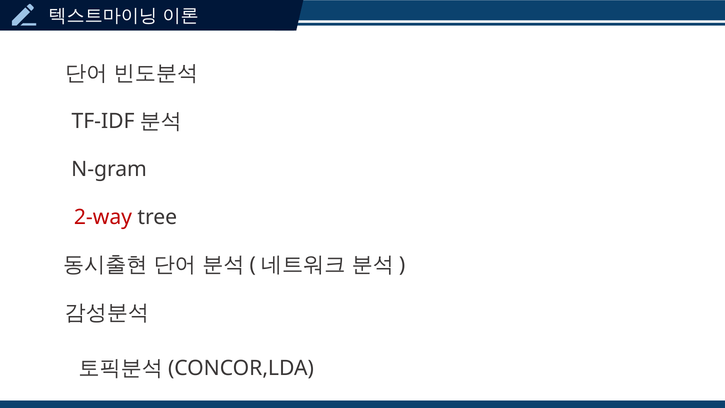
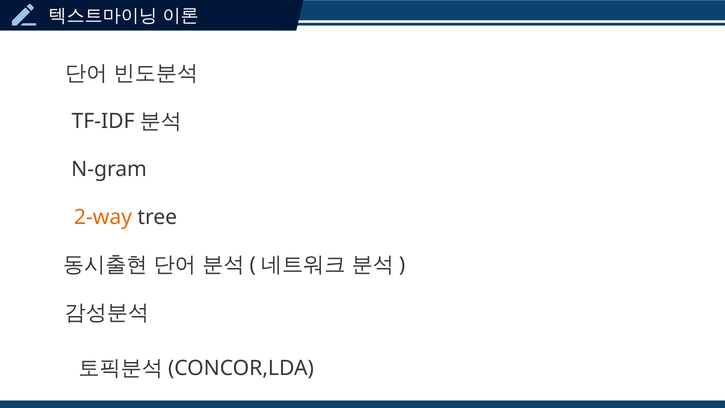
2-way colour: red -> orange
